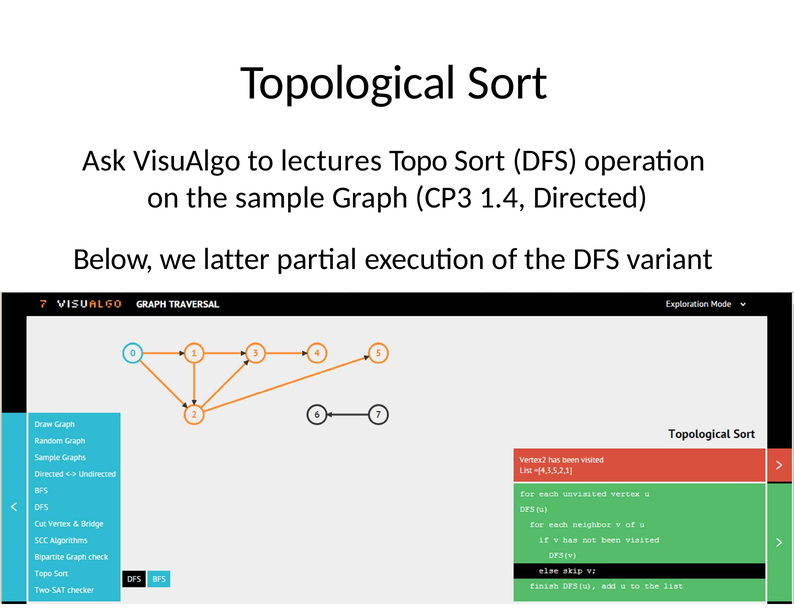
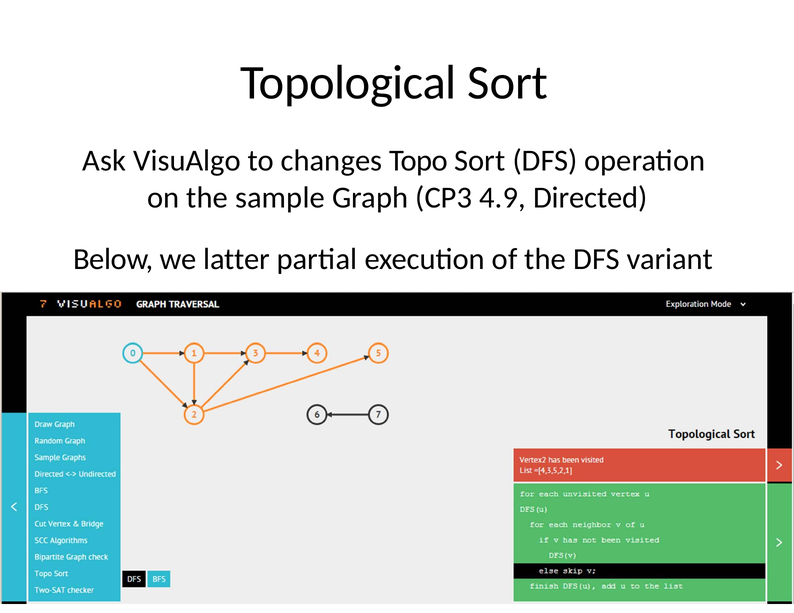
lectures: lectures -> changes
1.4: 1.4 -> 4.9
